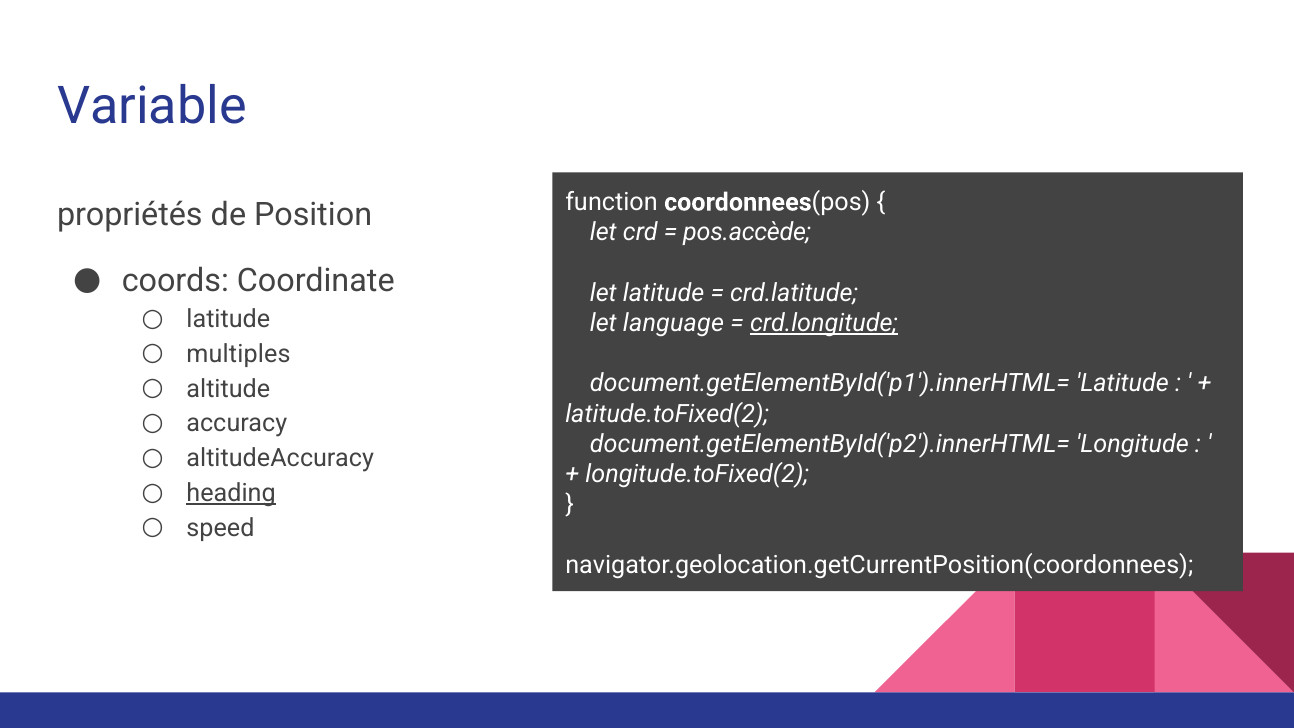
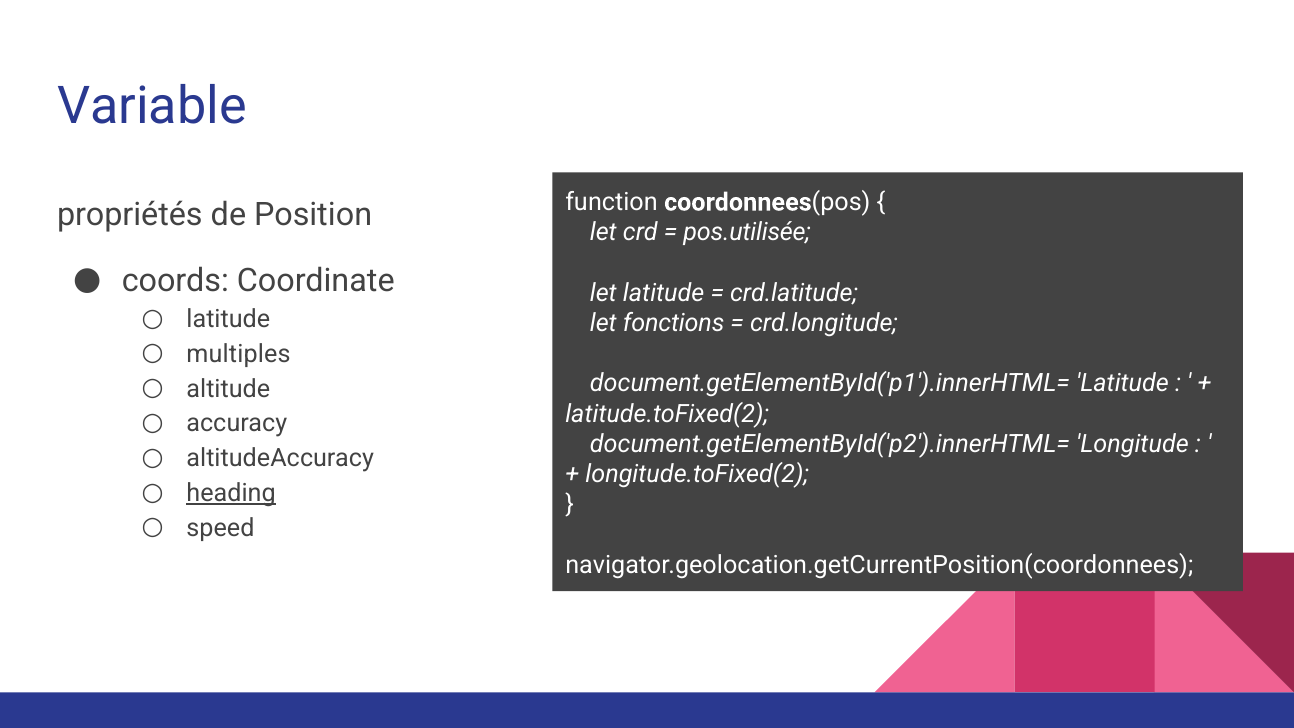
pos.accède: pos.accède -> pos.utilisée
language: language -> fonctions
crd.longitude underline: present -> none
